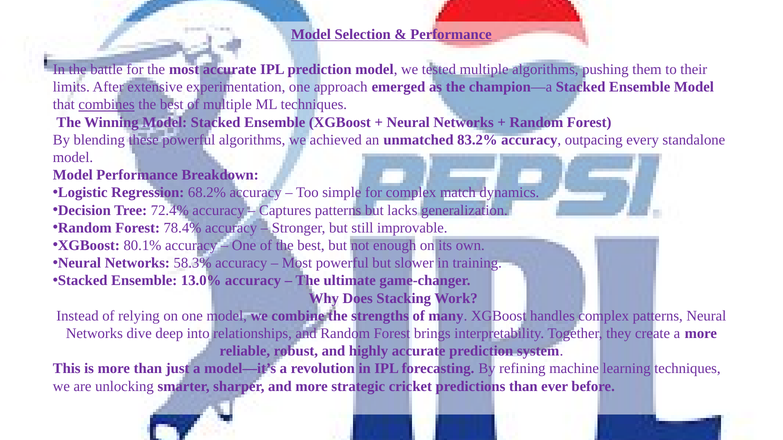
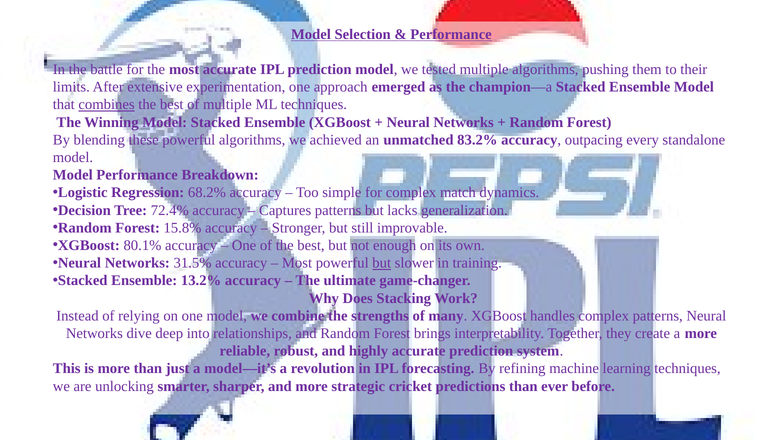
78.4%: 78.4% -> 15.8%
58.3%: 58.3% -> 31.5%
but at (382, 263) underline: none -> present
13.0%: 13.0% -> 13.2%
